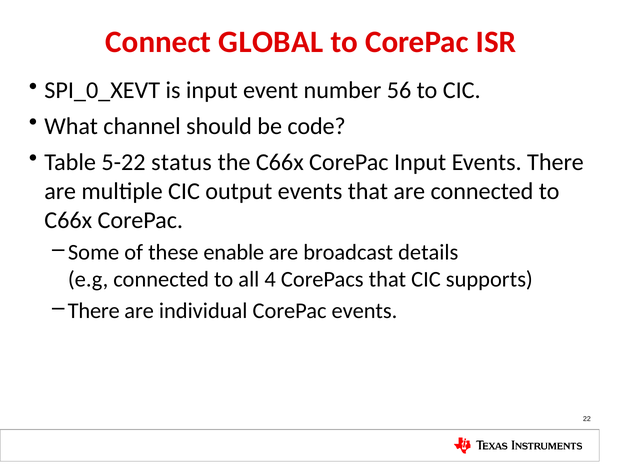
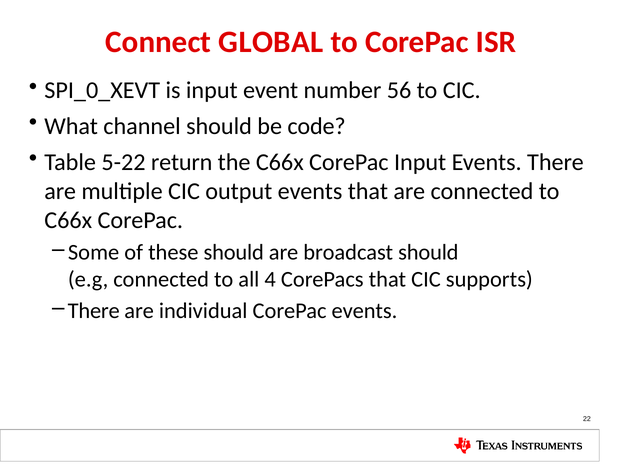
status: status -> return
these enable: enable -> should
broadcast details: details -> should
